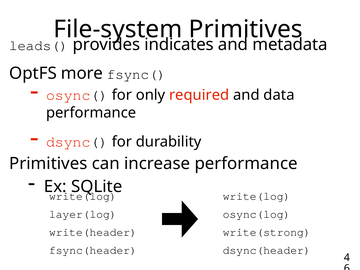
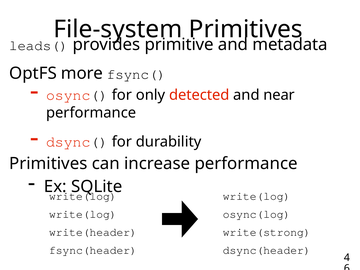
indicates: indicates -> primitive
required: required -> detected
data: data -> near
layer(log at (83, 214): layer(log -> write(log
